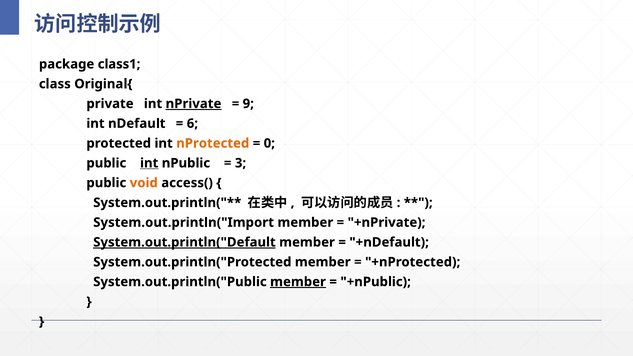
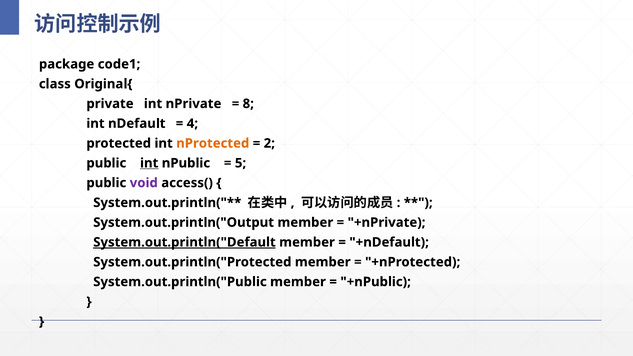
class1: class1 -> code1
nPrivate underline: present -> none
9: 9 -> 8
6: 6 -> 4
0: 0 -> 2
3: 3 -> 5
void colour: orange -> purple
System.out.println("Import: System.out.println("Import -> System.out.println("Output
member at (298, 282) underline: present -> none
